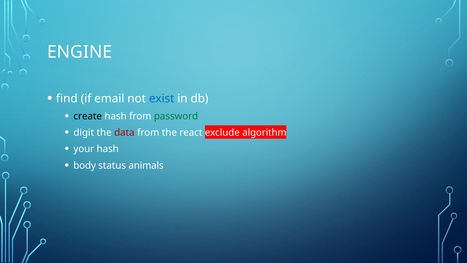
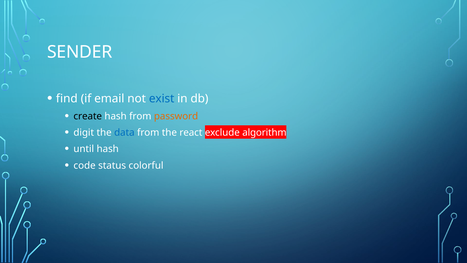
ENGINE: ENGINE -> SENDER
password colour: green -> orange
data colour: red -> blue
your: your -> until
body: body -> code
animals: animals -> colorful
